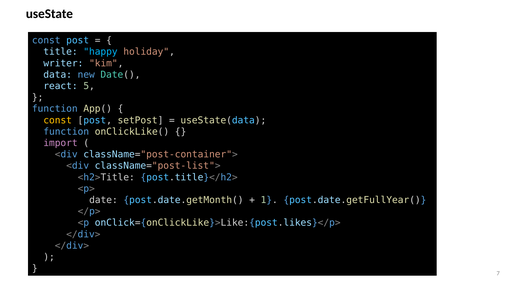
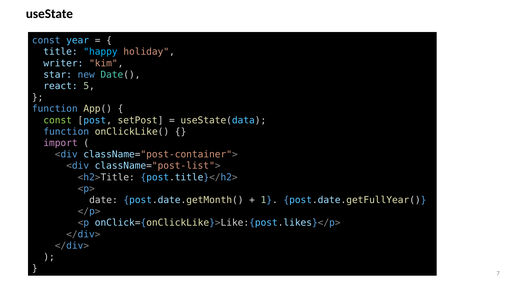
post at (78, 40): post -> year
data: data -> star
const at (58, 120) colour: yellow -> light green
